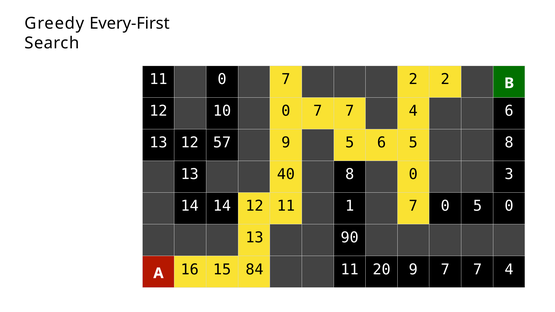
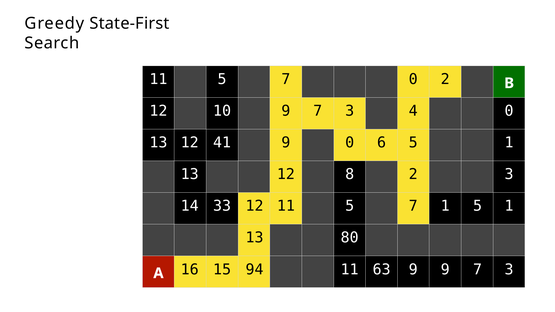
Every-First: Every-First -> State-First
0 at (222, 79): 0 -> 5
7 2: 2 -> 0
10 0: 0 -> 9
7 at (350, 111): 7 -> 3
4 6: 6 -> 0
57: 57 -> 41
9 5: 5 -> 0
6 5 8: 8 -> 1
40 at (286, 175): 40 -> 12
8 0: 0 -> 2
14 14: 14 -> 33
12 11 1: 1 -> 5
7 0: 0 -> 1
0 at (509, 206): 0 -> 1
90: 90 -> 80
84: 84 -> 94
20: 20 -> 63
9 7: 7 -> 9
4 at (509, 270): 4 -> 3
